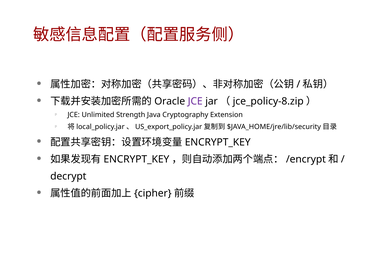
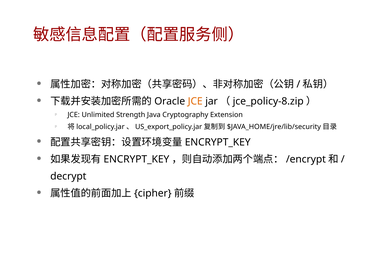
JCE at (195, 101) colour: purple -> orange
